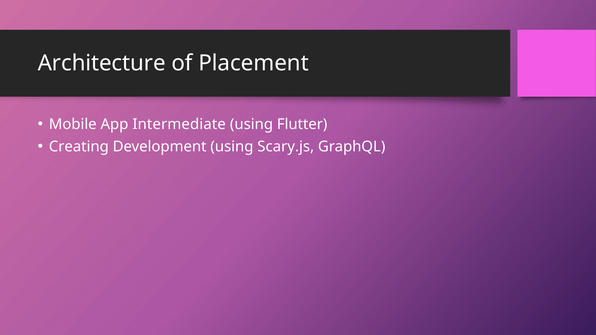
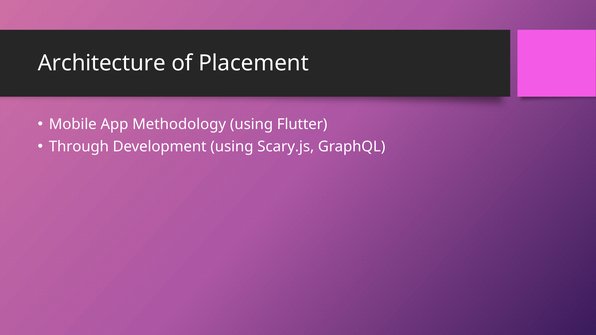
Intermediate: Intermediate -> Methodology
Creating: Creating -> Through
